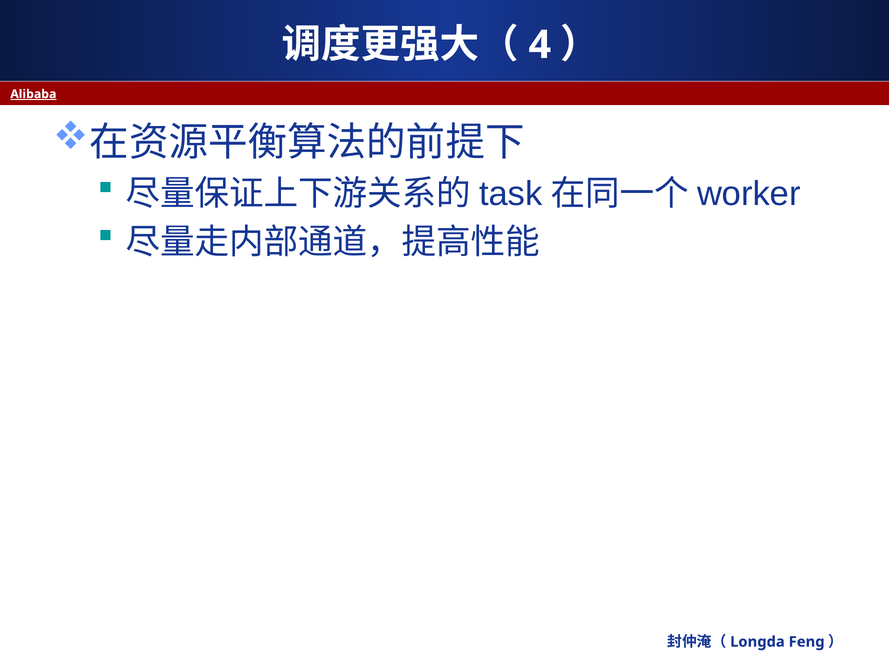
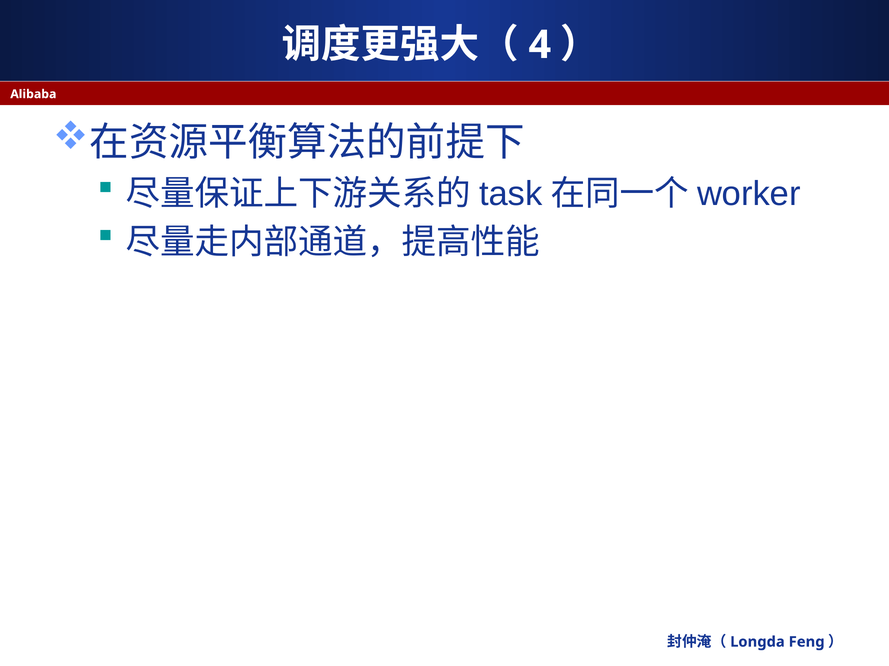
Alibaba underline: present -> none
